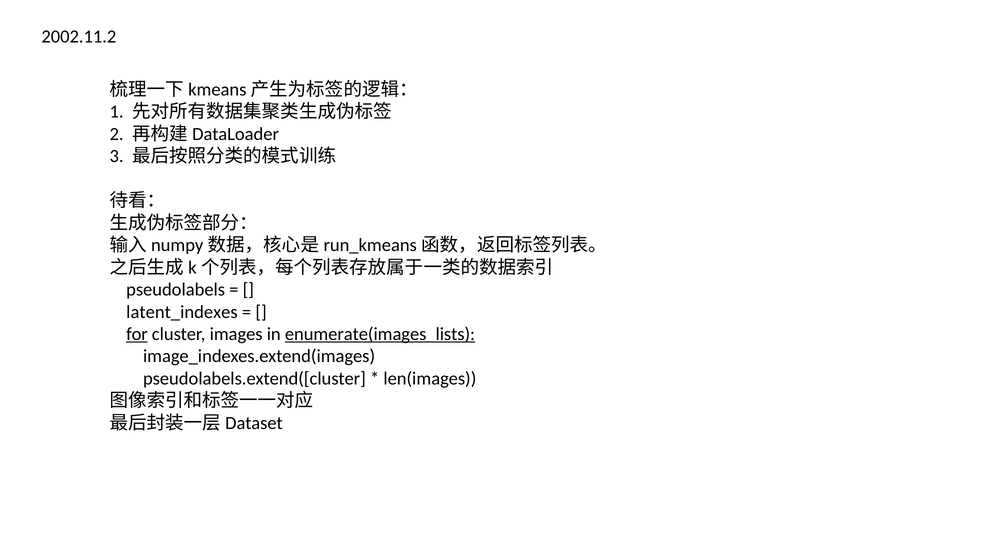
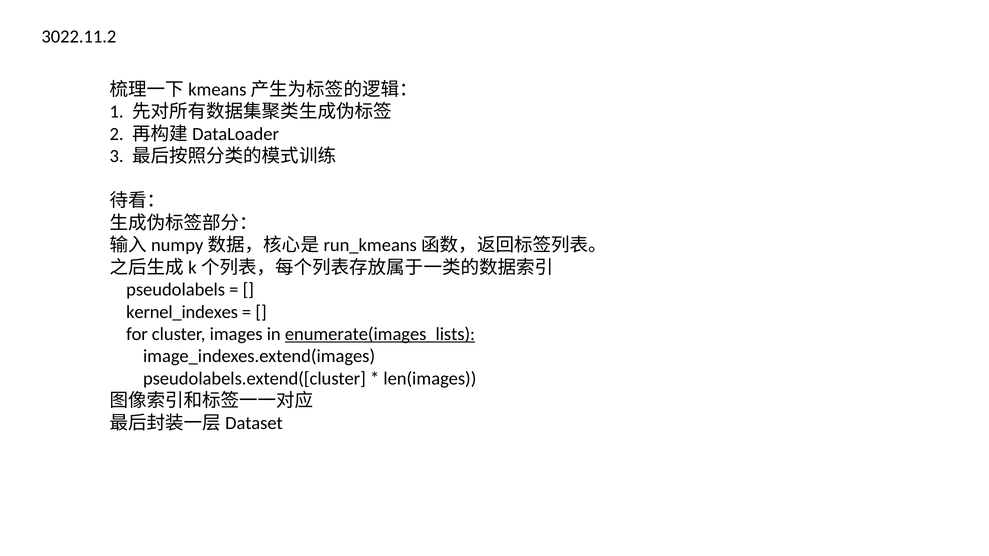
2002.11.2: 2002.11.2 -> 3022.11.2
latent_indexes: latent_indexes -> kernel_indexes
for underline: present -> none
